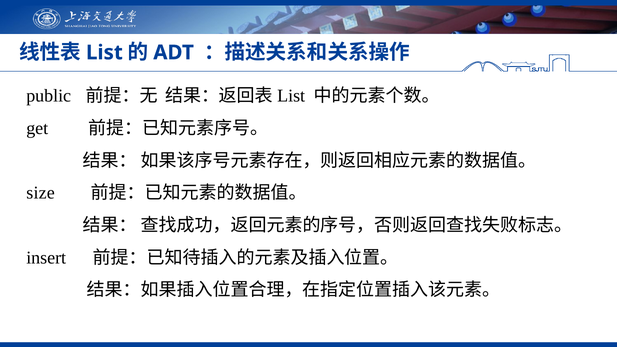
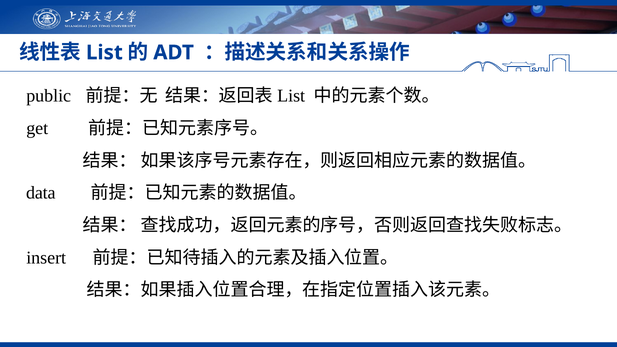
size: size -> data
